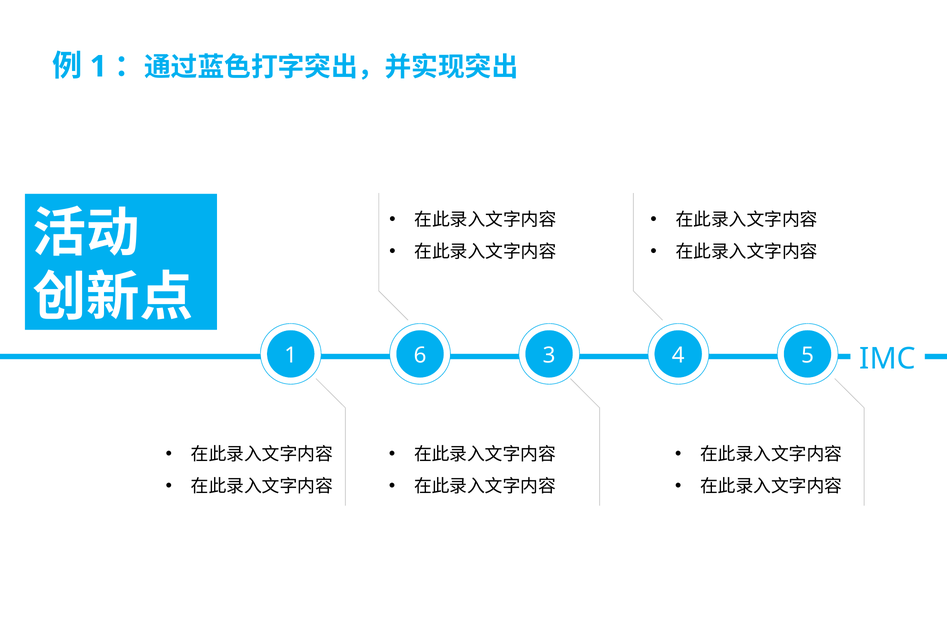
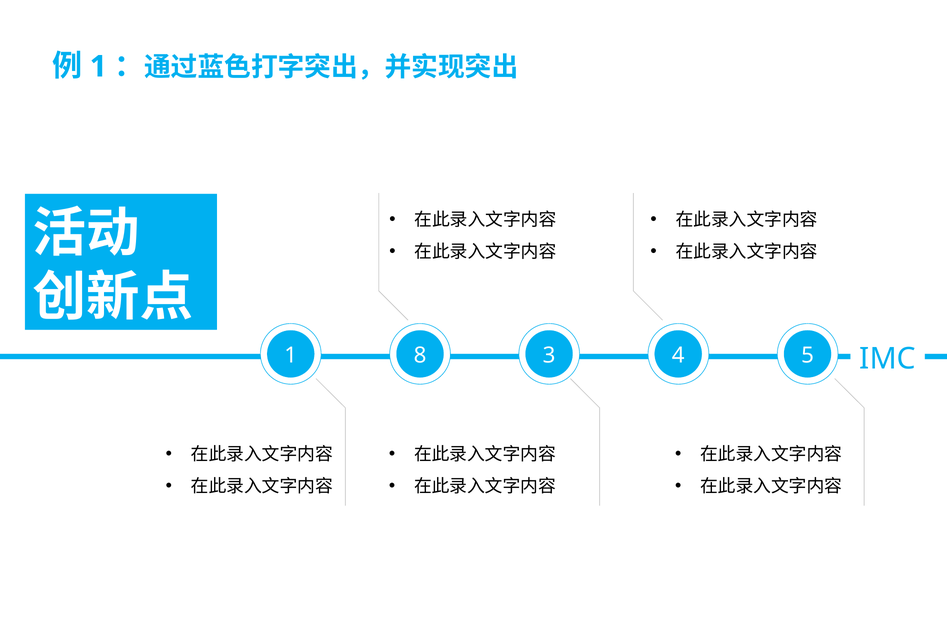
6: 6 -> 8
